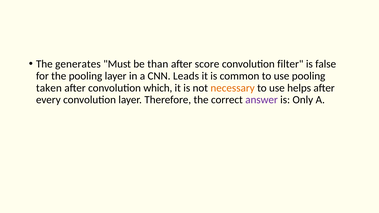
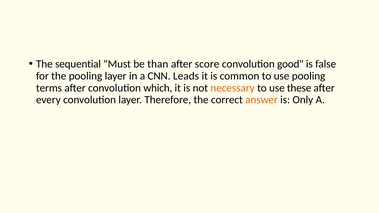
generates: generates -> sequential
filter: filter -> good
taken: taken -> terms
helps: helps -> these
answer colour: purple -> orange
